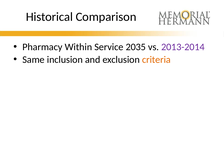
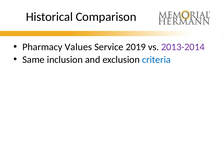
Within: Within -> Values
2035: 2035 -> 2019
criteria colour: orange -> blue
